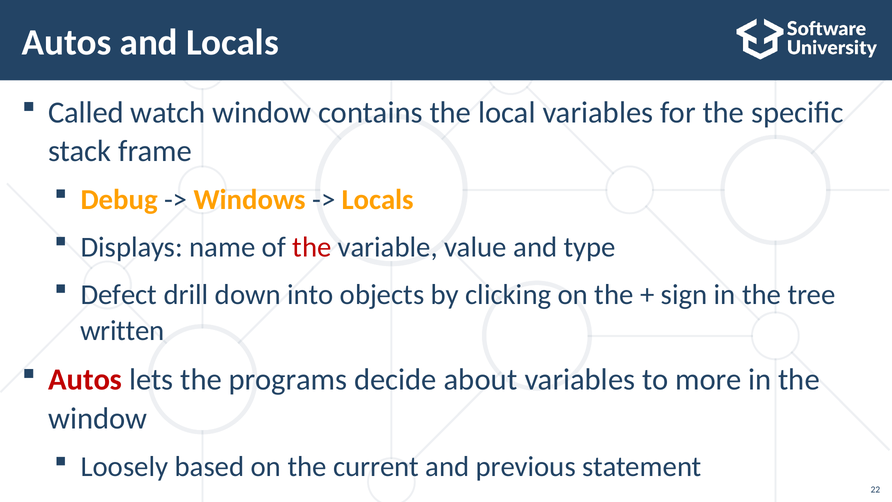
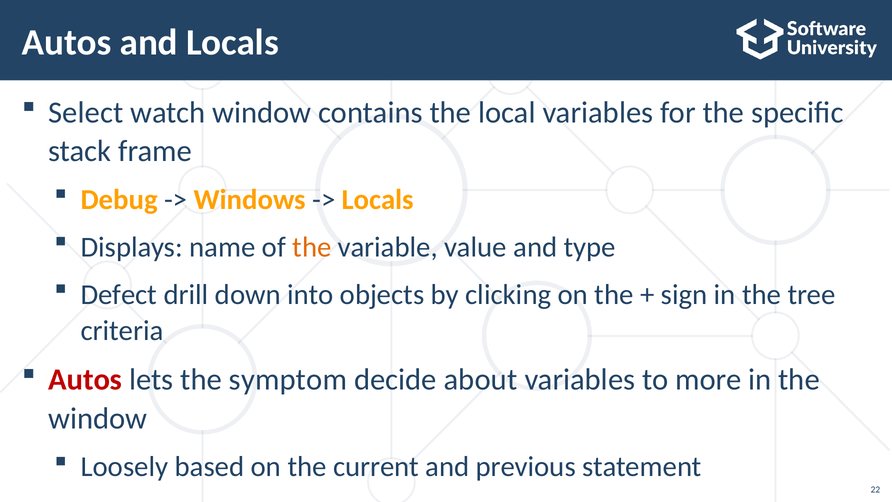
Called: Called -> Select
the at (312, 247) colour: red -> orange
written: written -> criteria
programs: programs -> symptom
